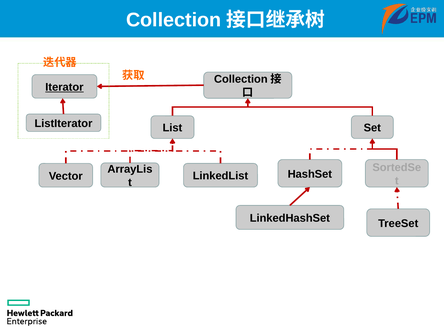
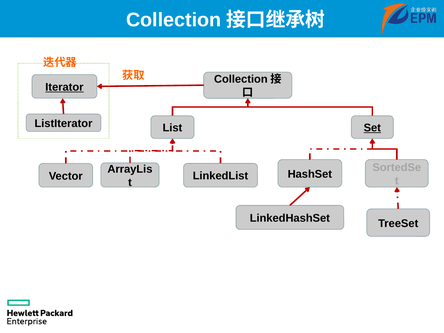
Set underline: none -> present
